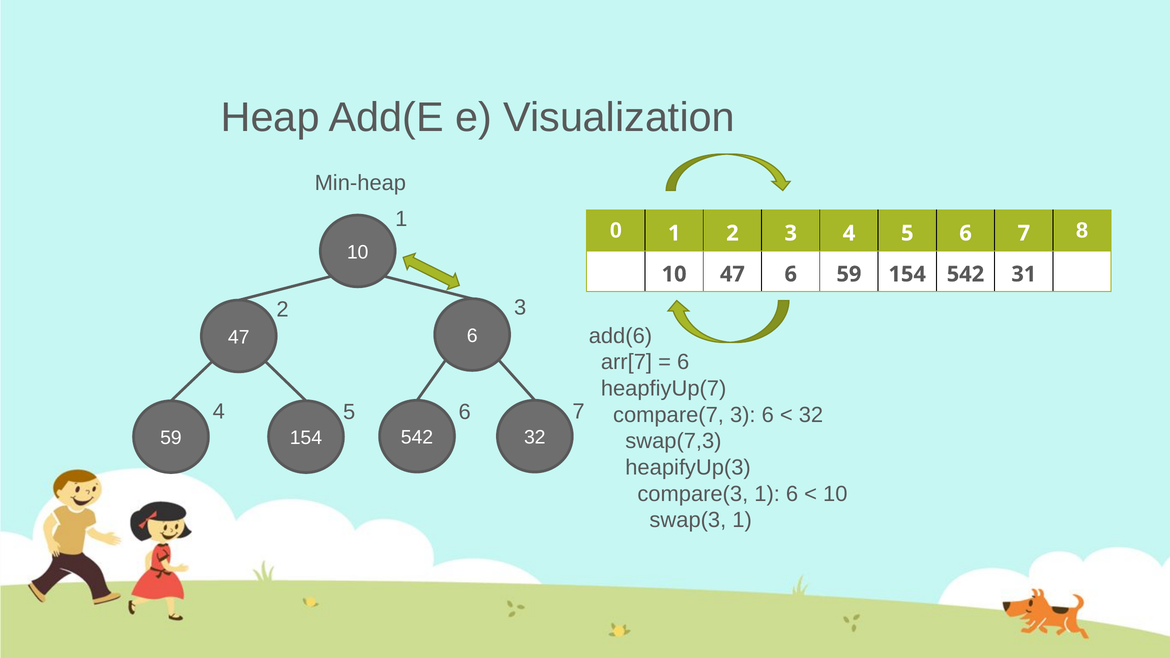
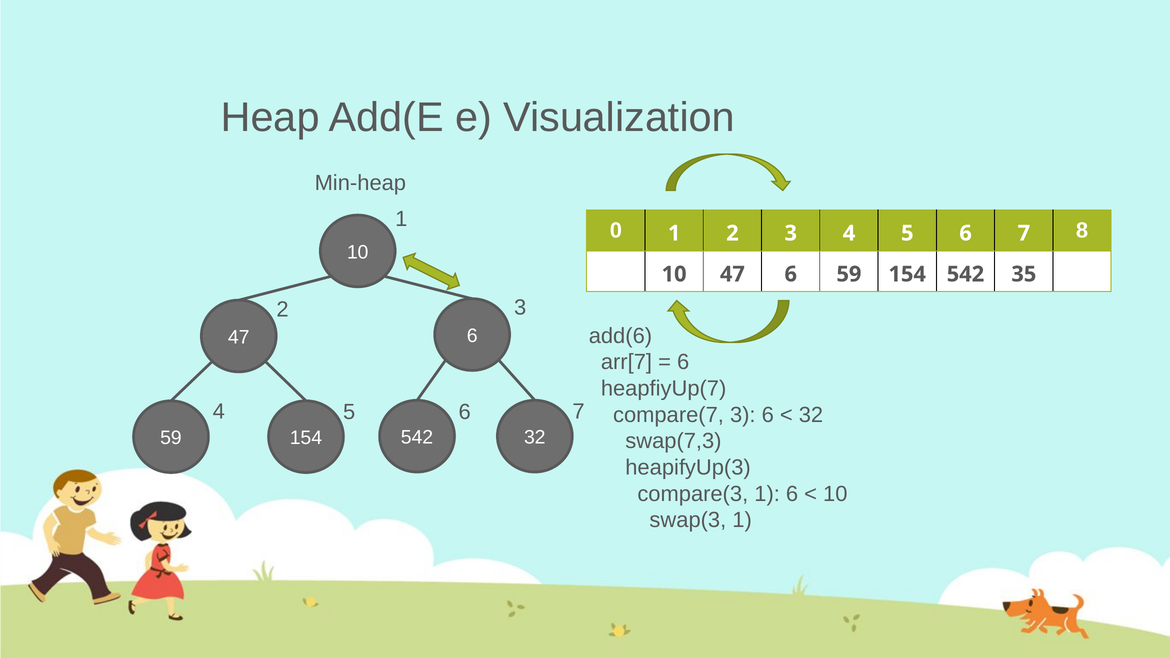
31: 31 -> 35
